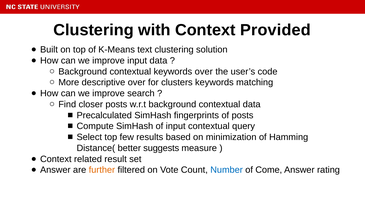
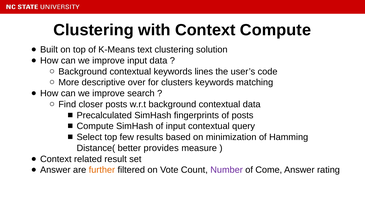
Context Provided: Provided -> Compute
keywords over: over -> lines
suggests: suggests -> provides
Number colour: blue -> purple
